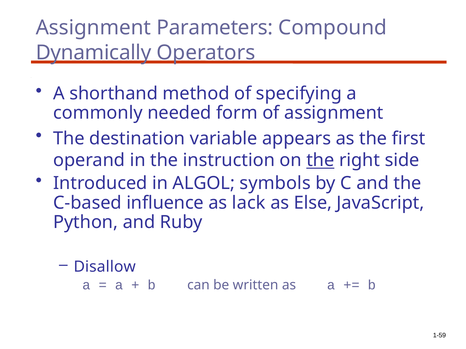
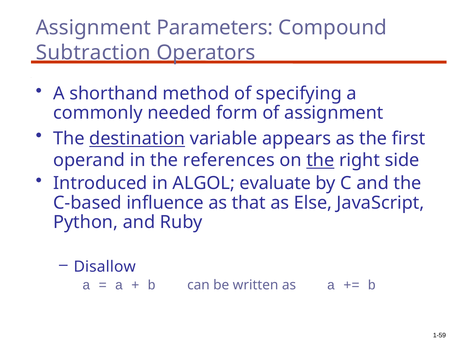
Dynamically: Dynamically -> Subtraction
destination underline: none -> present
instruction: instruction -> references
symbols: symbols -> evaluate
lack: lack -> that
